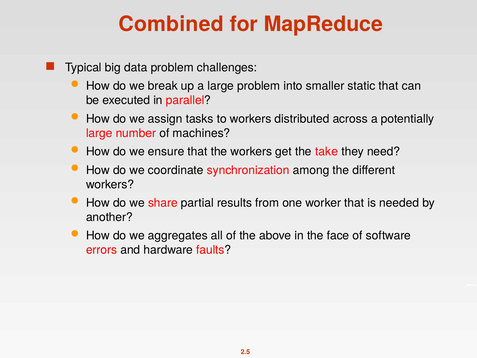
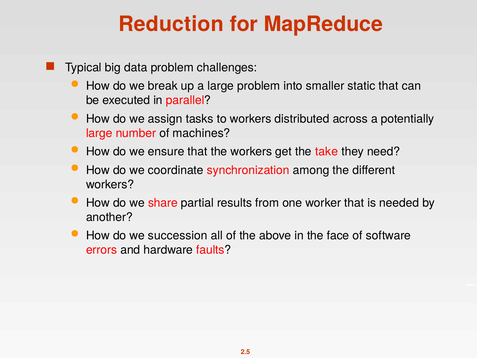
Combined: Combined -> Reduction
aggregates: aggregates -> succession
